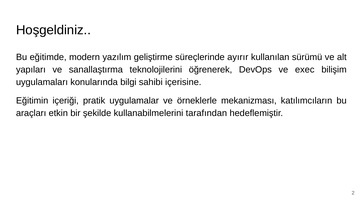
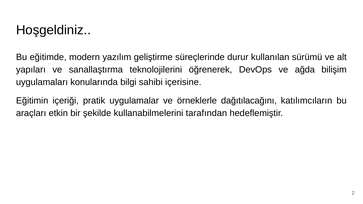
ayırır: ayırır -> durur
exec: exec -> ağda
mekanizması: mekanizması -> dağıtılacağını
